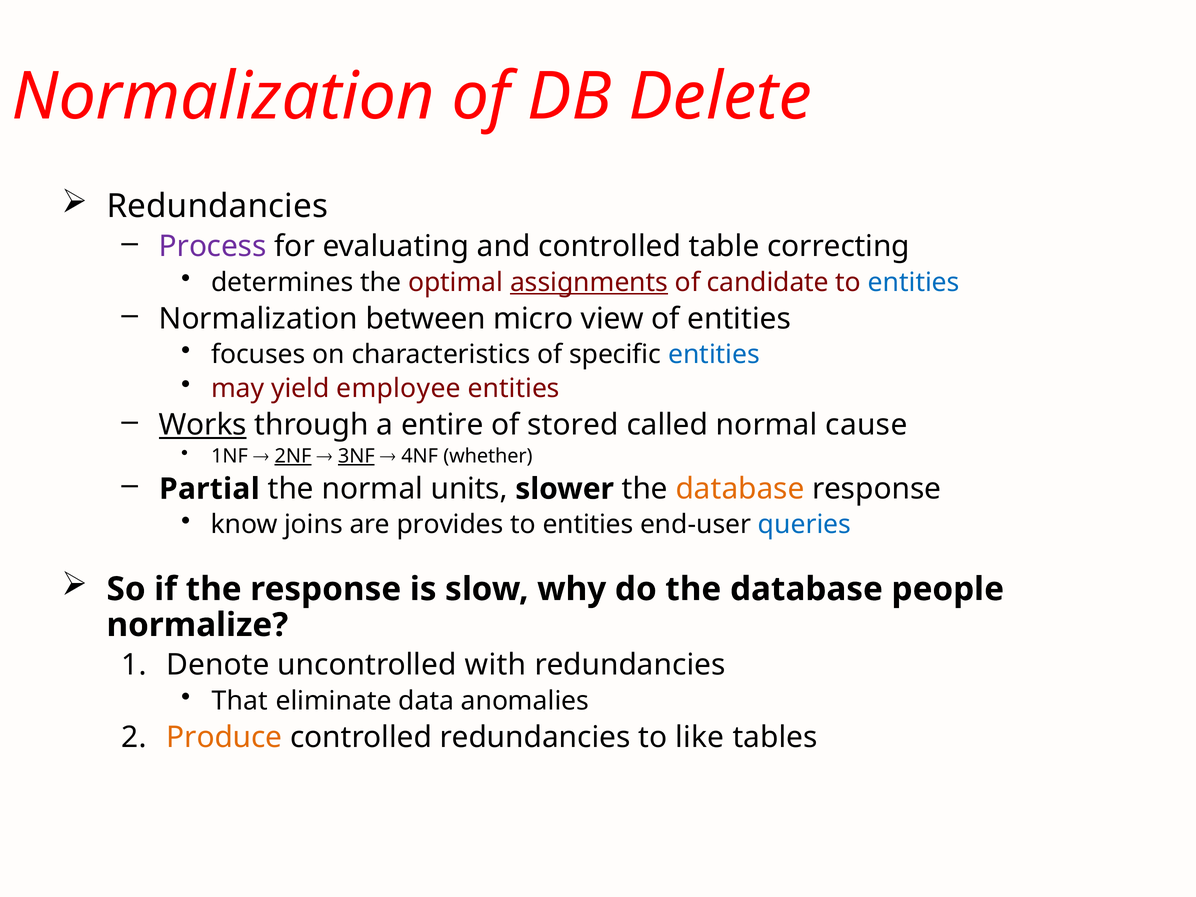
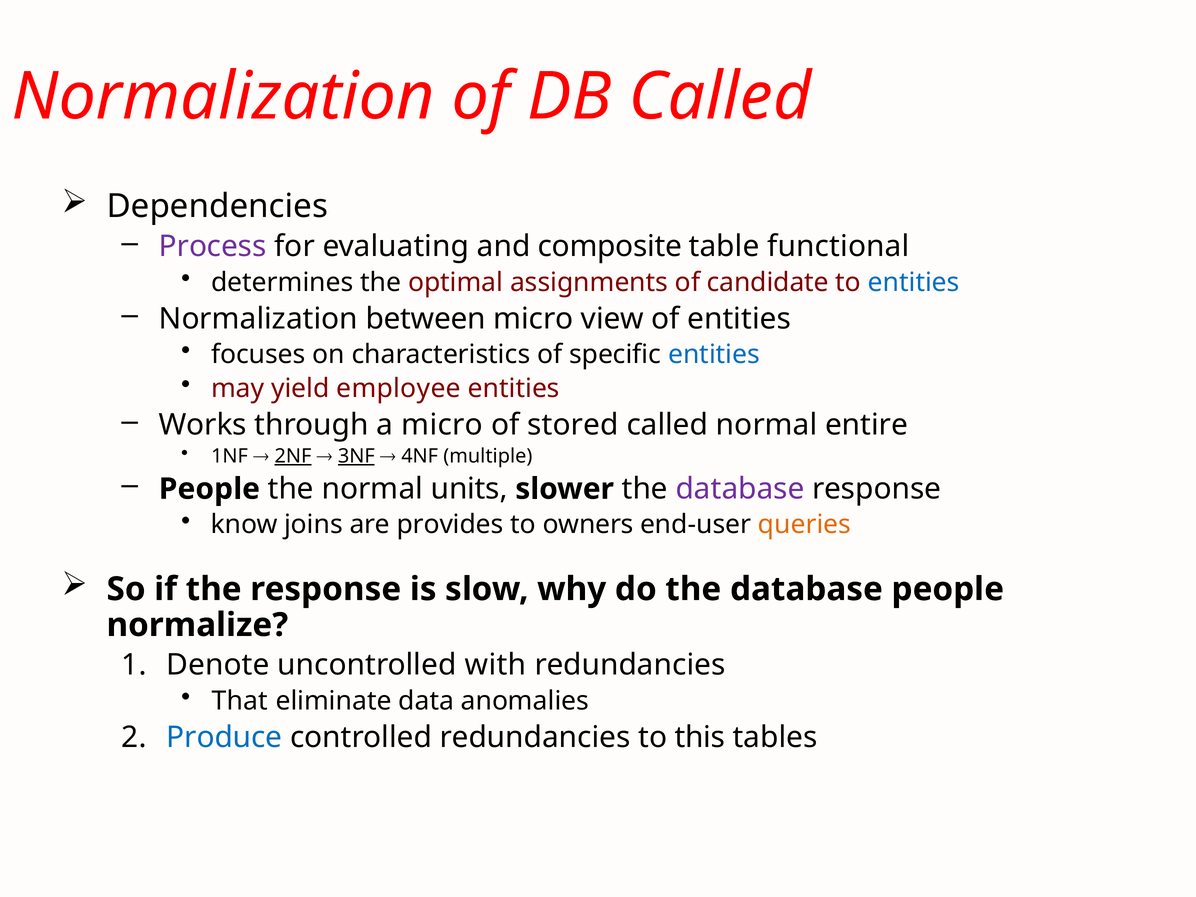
DB Delete: Delete -> Called
Redundancies at (217, 206): Redundancies -> Dependencies
and controlled: controlled -> composite
correcting: correcting -> functional
assignments underline: present -> none
Works underline: present -> none
a entire: entire -> micro
cause: cause -> entire
whether: whether -> multiple
Partial at (209, 489): Partial -> People
database at (740, 489) colour: orange -> purple
entities at (588, 525): entities -> owners
queries colour: blue -> orange
Produce colour: orange -> blue
like: like -> this
